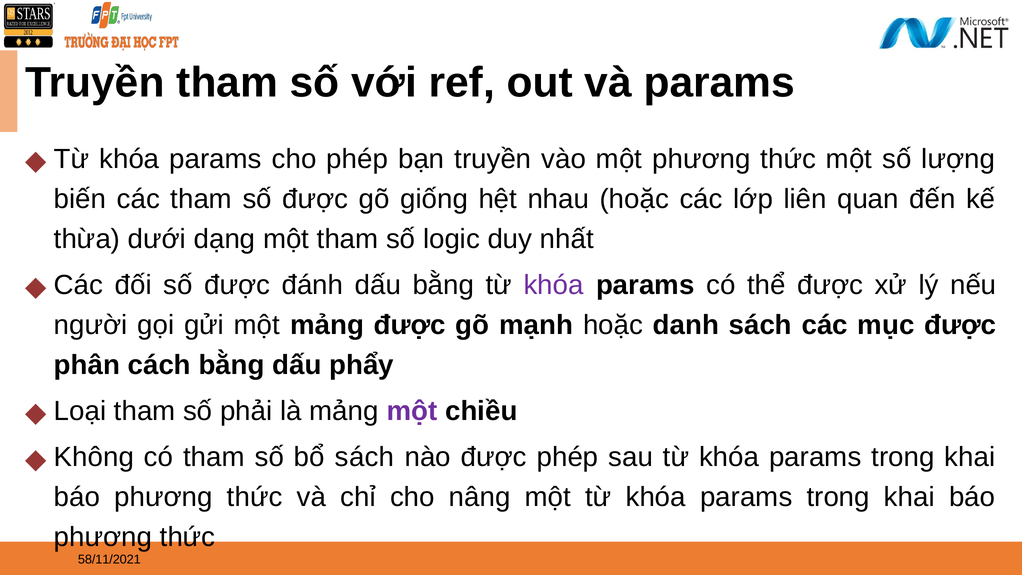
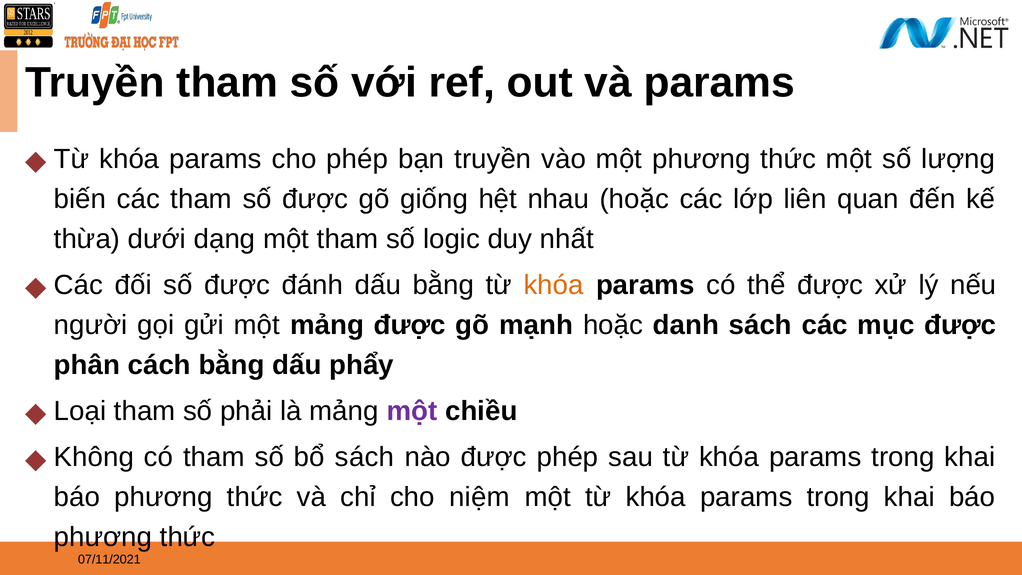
khóa at (554, 285) colour: purple -> orange
nâng: nâng -> niệm
58/11/2021: 58/11/2021 -> 07/11/2021
